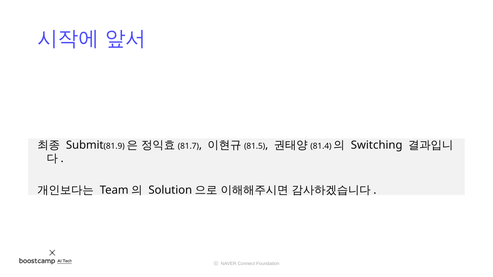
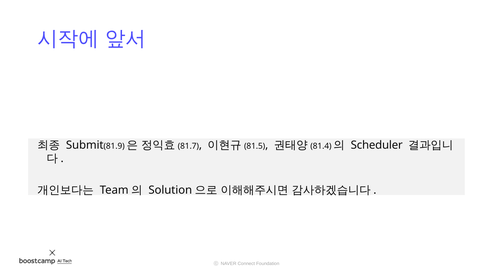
Switching: Switching -> Scheduler
